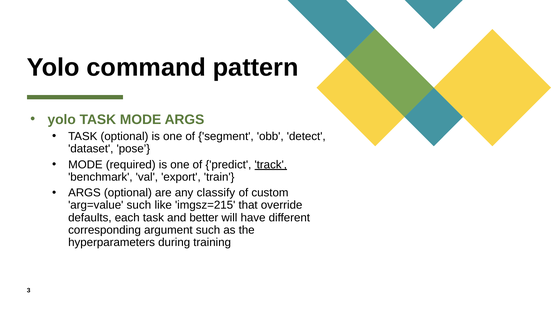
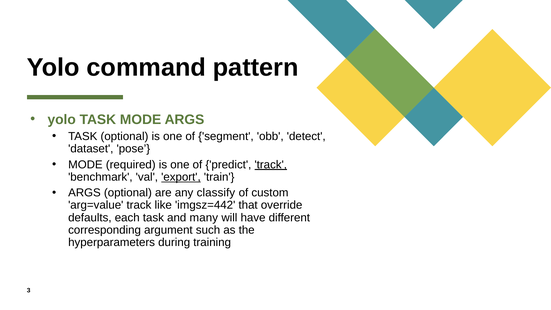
export underline: none -> present
arg=value such: such -> track
imgsz=215: imgsz=215 -> imgsz=442
better: better -> many
